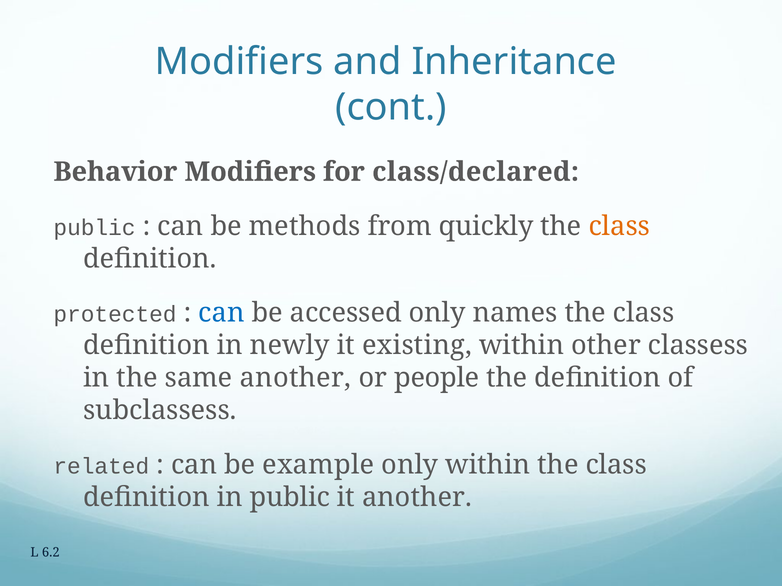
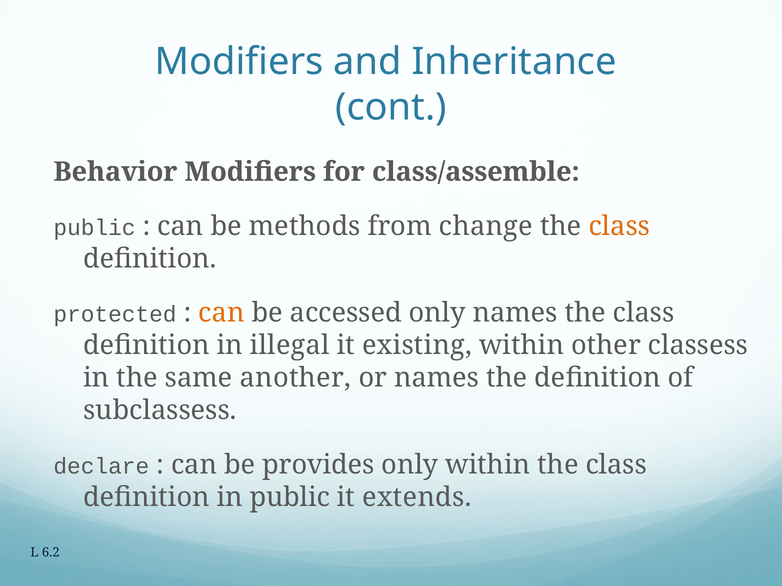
class/declared: class/declared -> class/assemble
quickly: quickly -> change
can at (221, 313) colour: blue -> orange
newly: newly -> illegal
or people: people -> names
related: related -> declare
example: example -> provides
it another: another -> extends
